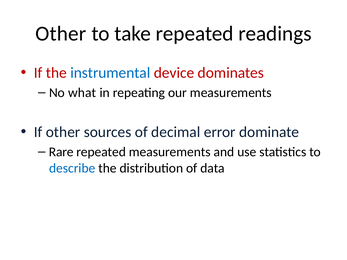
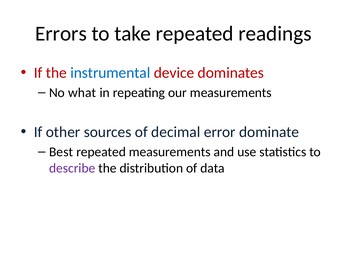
Other at (61, 34): Other -> Errors
Rare: Rare -> Best
describe colour: blue -> purple
